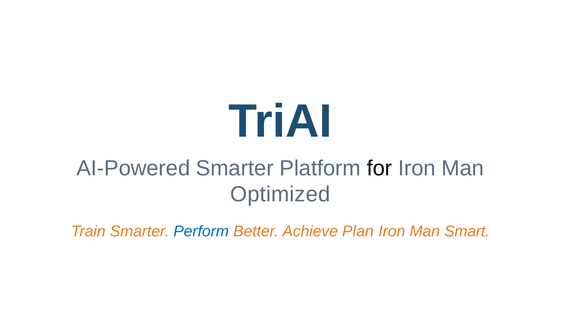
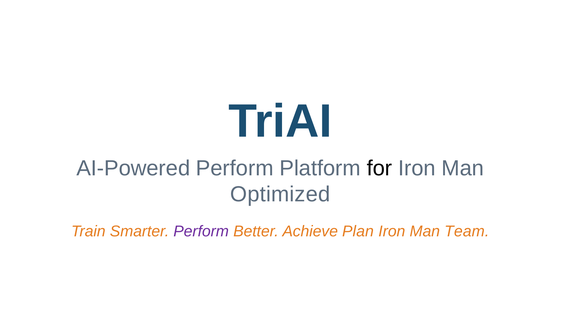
AI-Powered Smarter: Smarter -> Perform
Perform at (201, 231) colour: blue -> purple
Smart: Smart -> Team
